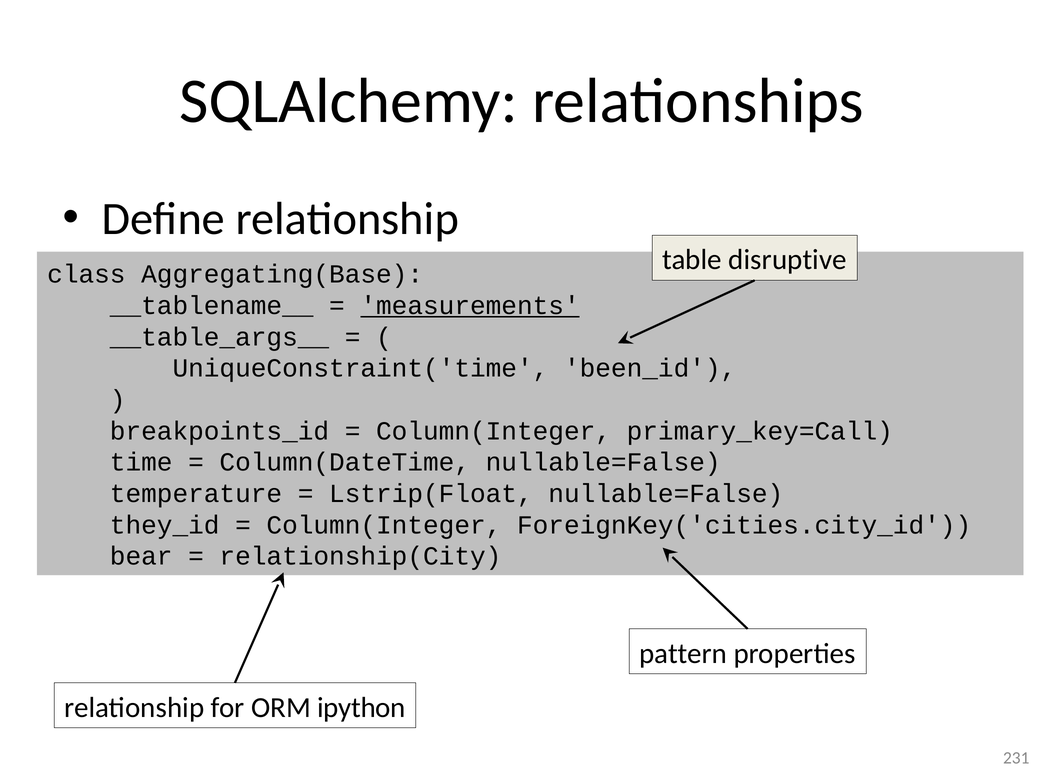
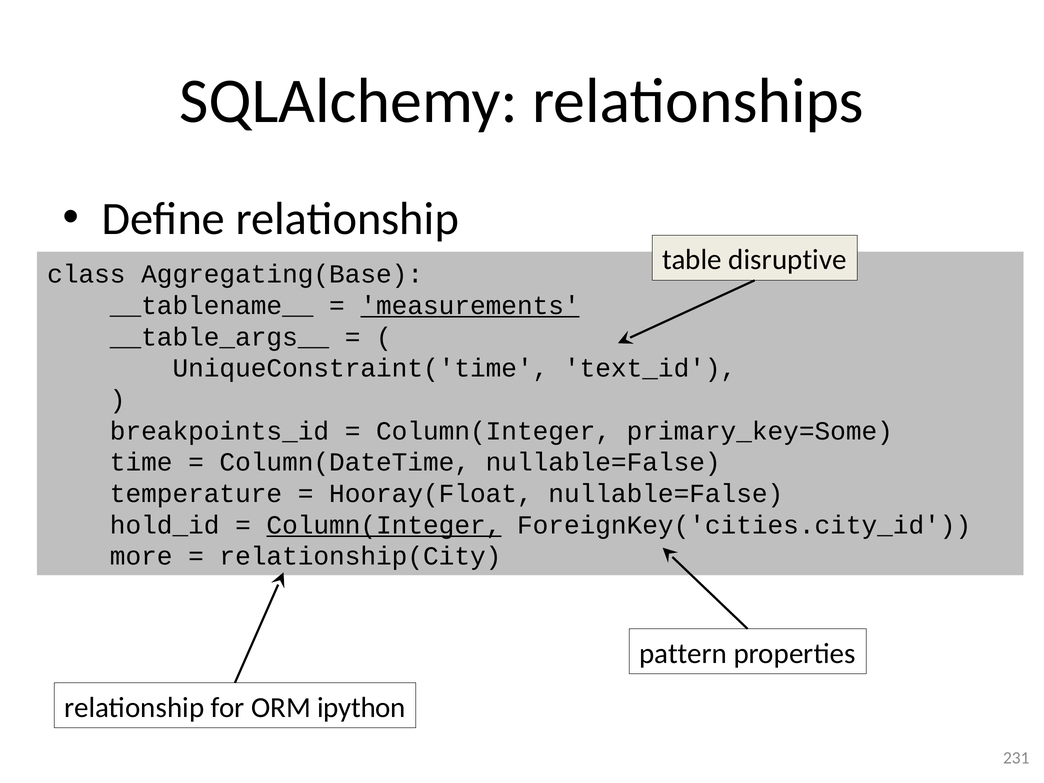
been_id: been_id -> text_id
primary_key=Call: primary_key=Call -> primary_key=Some
Lstrip(Float: Lstrip(Float -> Hooray(Float
they_id: they_id -> hold_id
Column(Integer at (384, 525) underline: none -> present
bear: bear -> more
